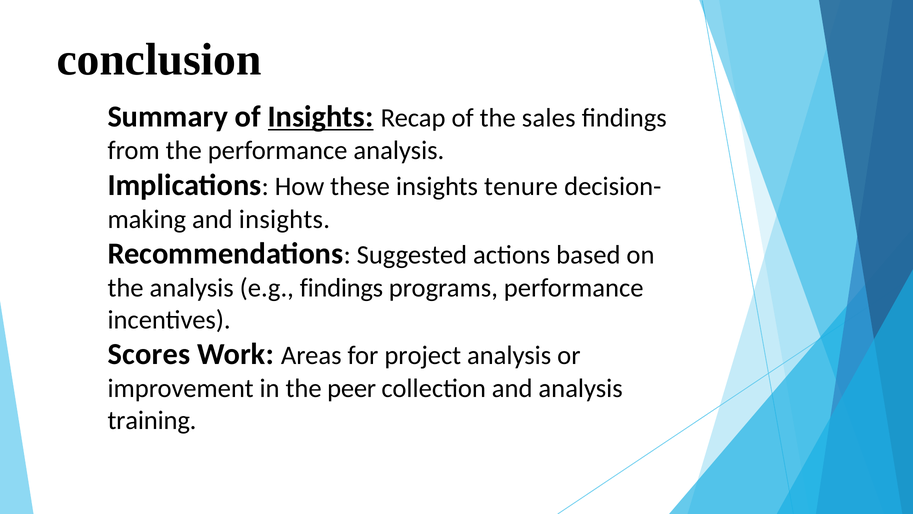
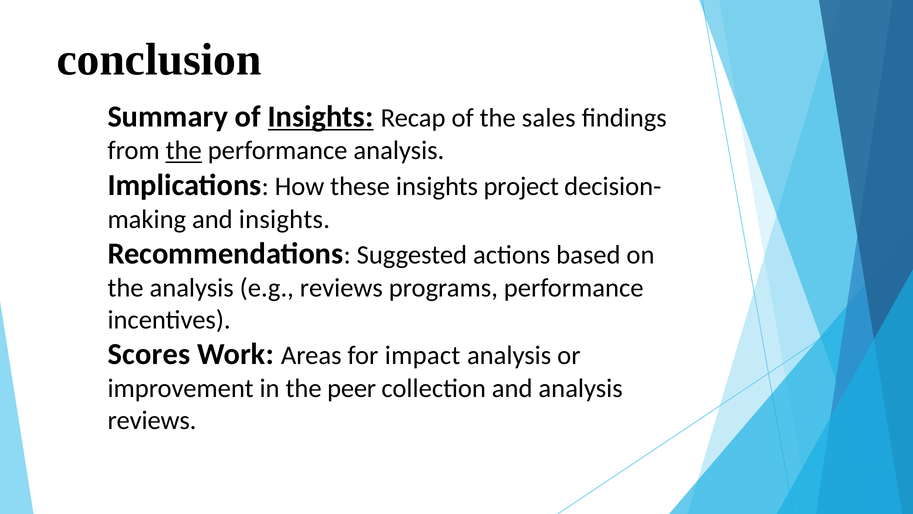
the at (184, 151) underline: none -> present
tenure: tenure -> project
e.g findings: findings -> reviews
project: project -> impact
training at (152, 420): training -> reviews
